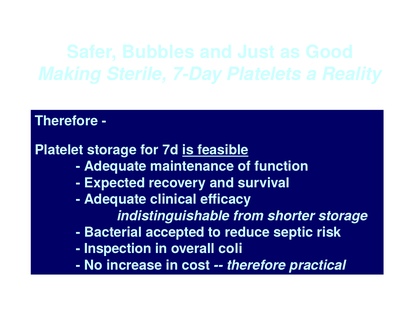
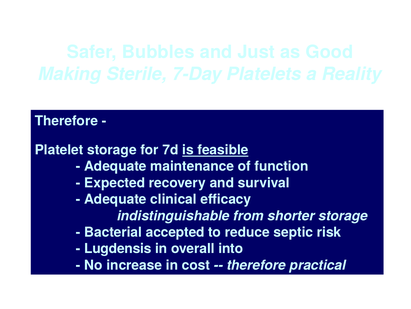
Inspection: Inspection -> Lugdensis
coli: coli -> into
